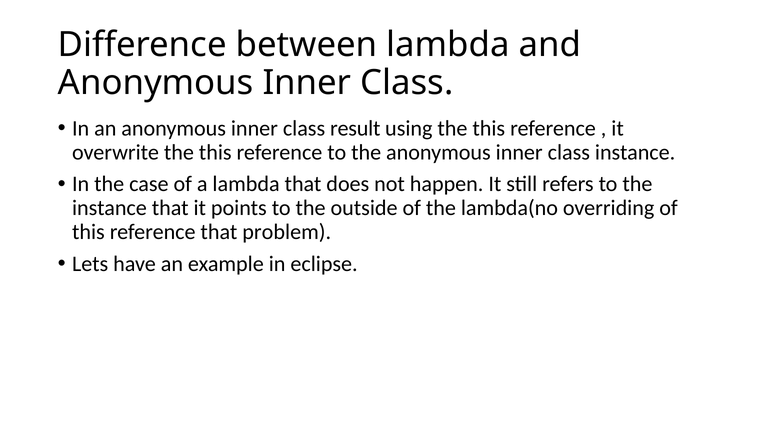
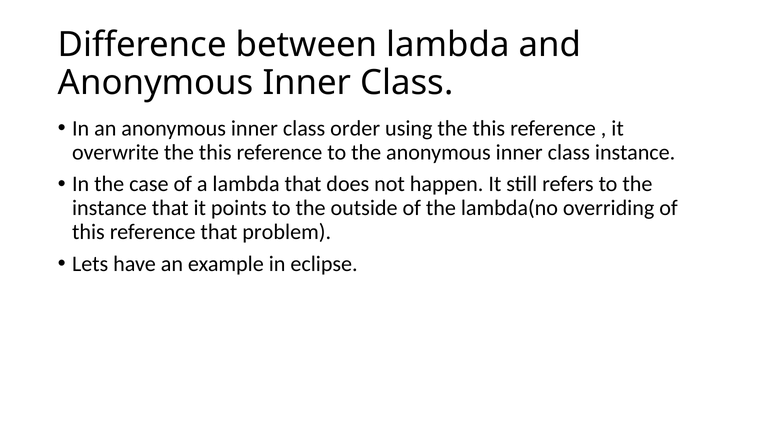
result: result -> order
